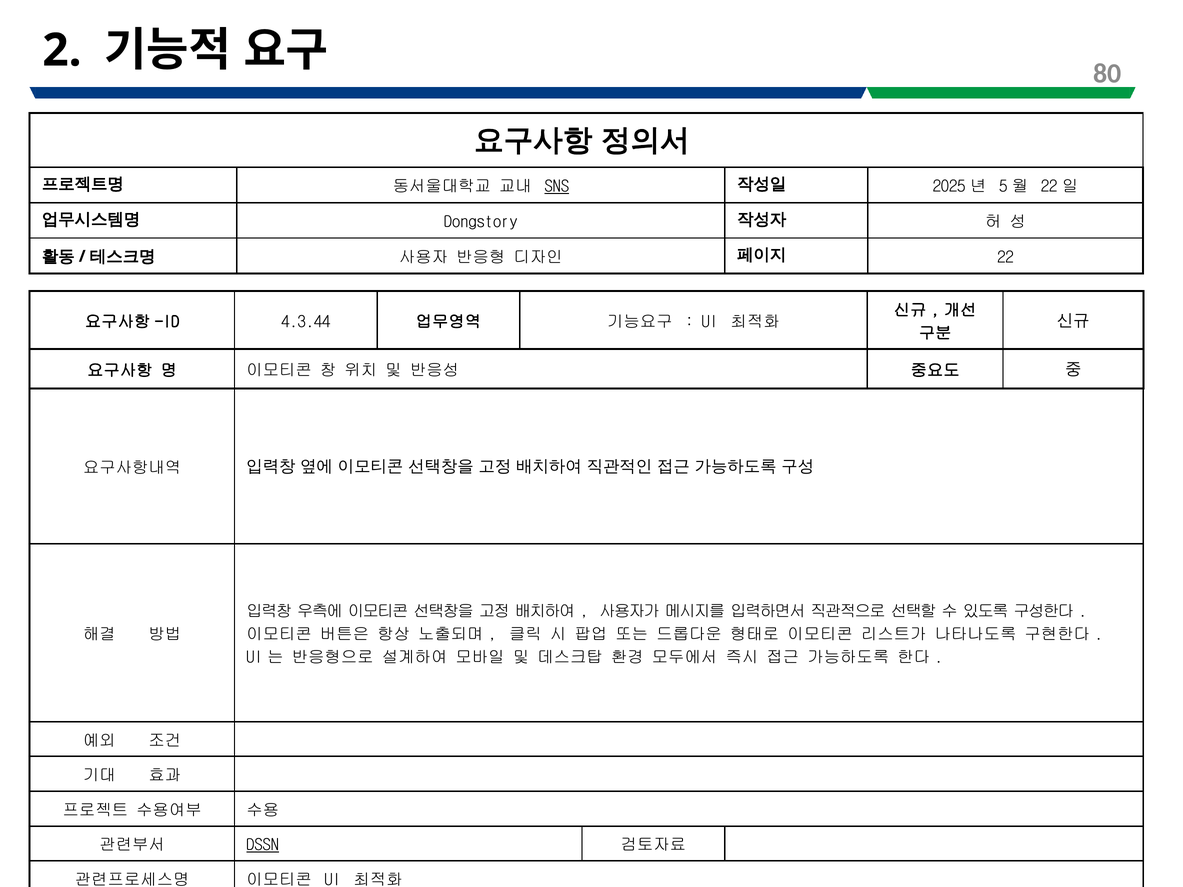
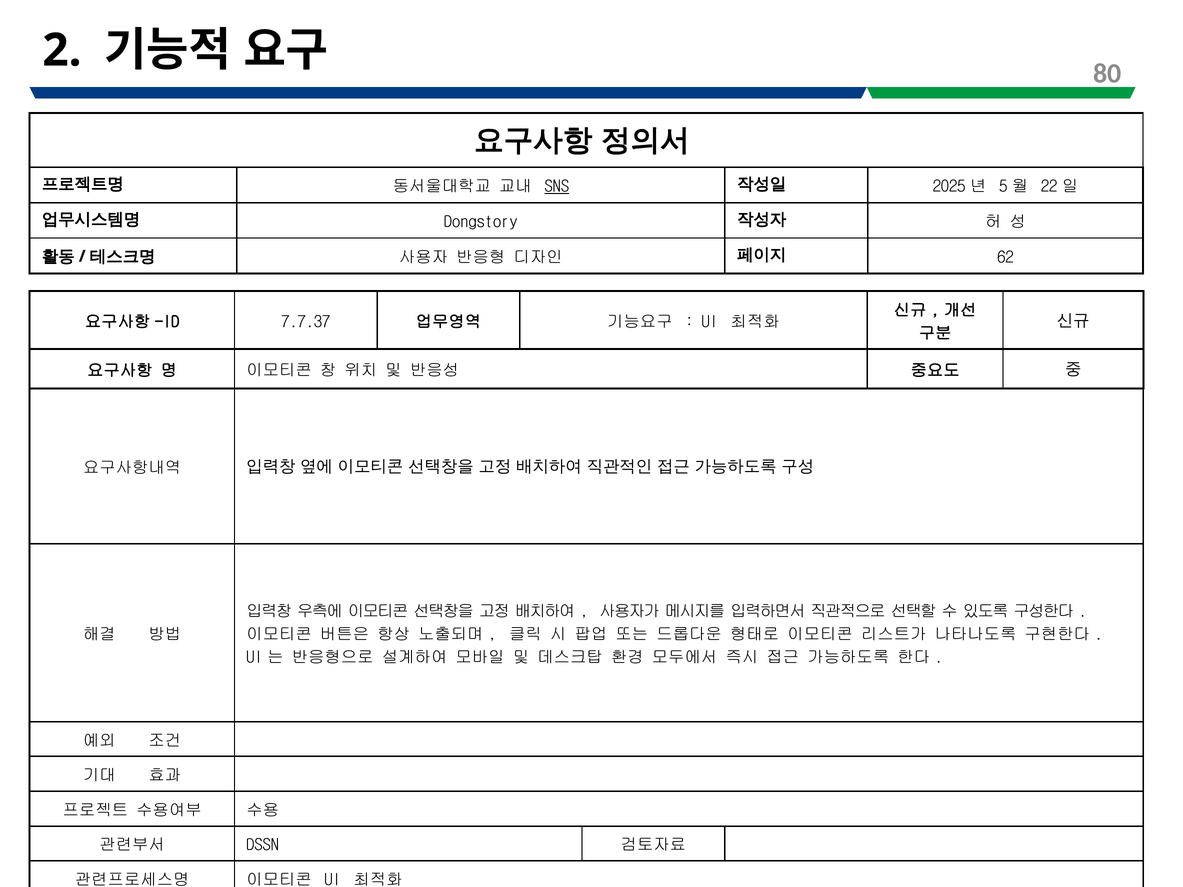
22 at (1005, 257): 22 -> 62
4.3.44: 4.3.44 -> 7.7.37
DSSN underline: present -> none
